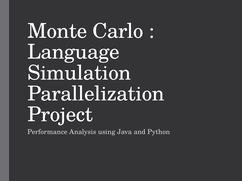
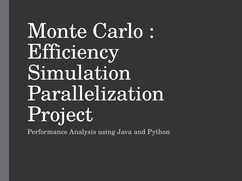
Language: Language -> Efficiency
